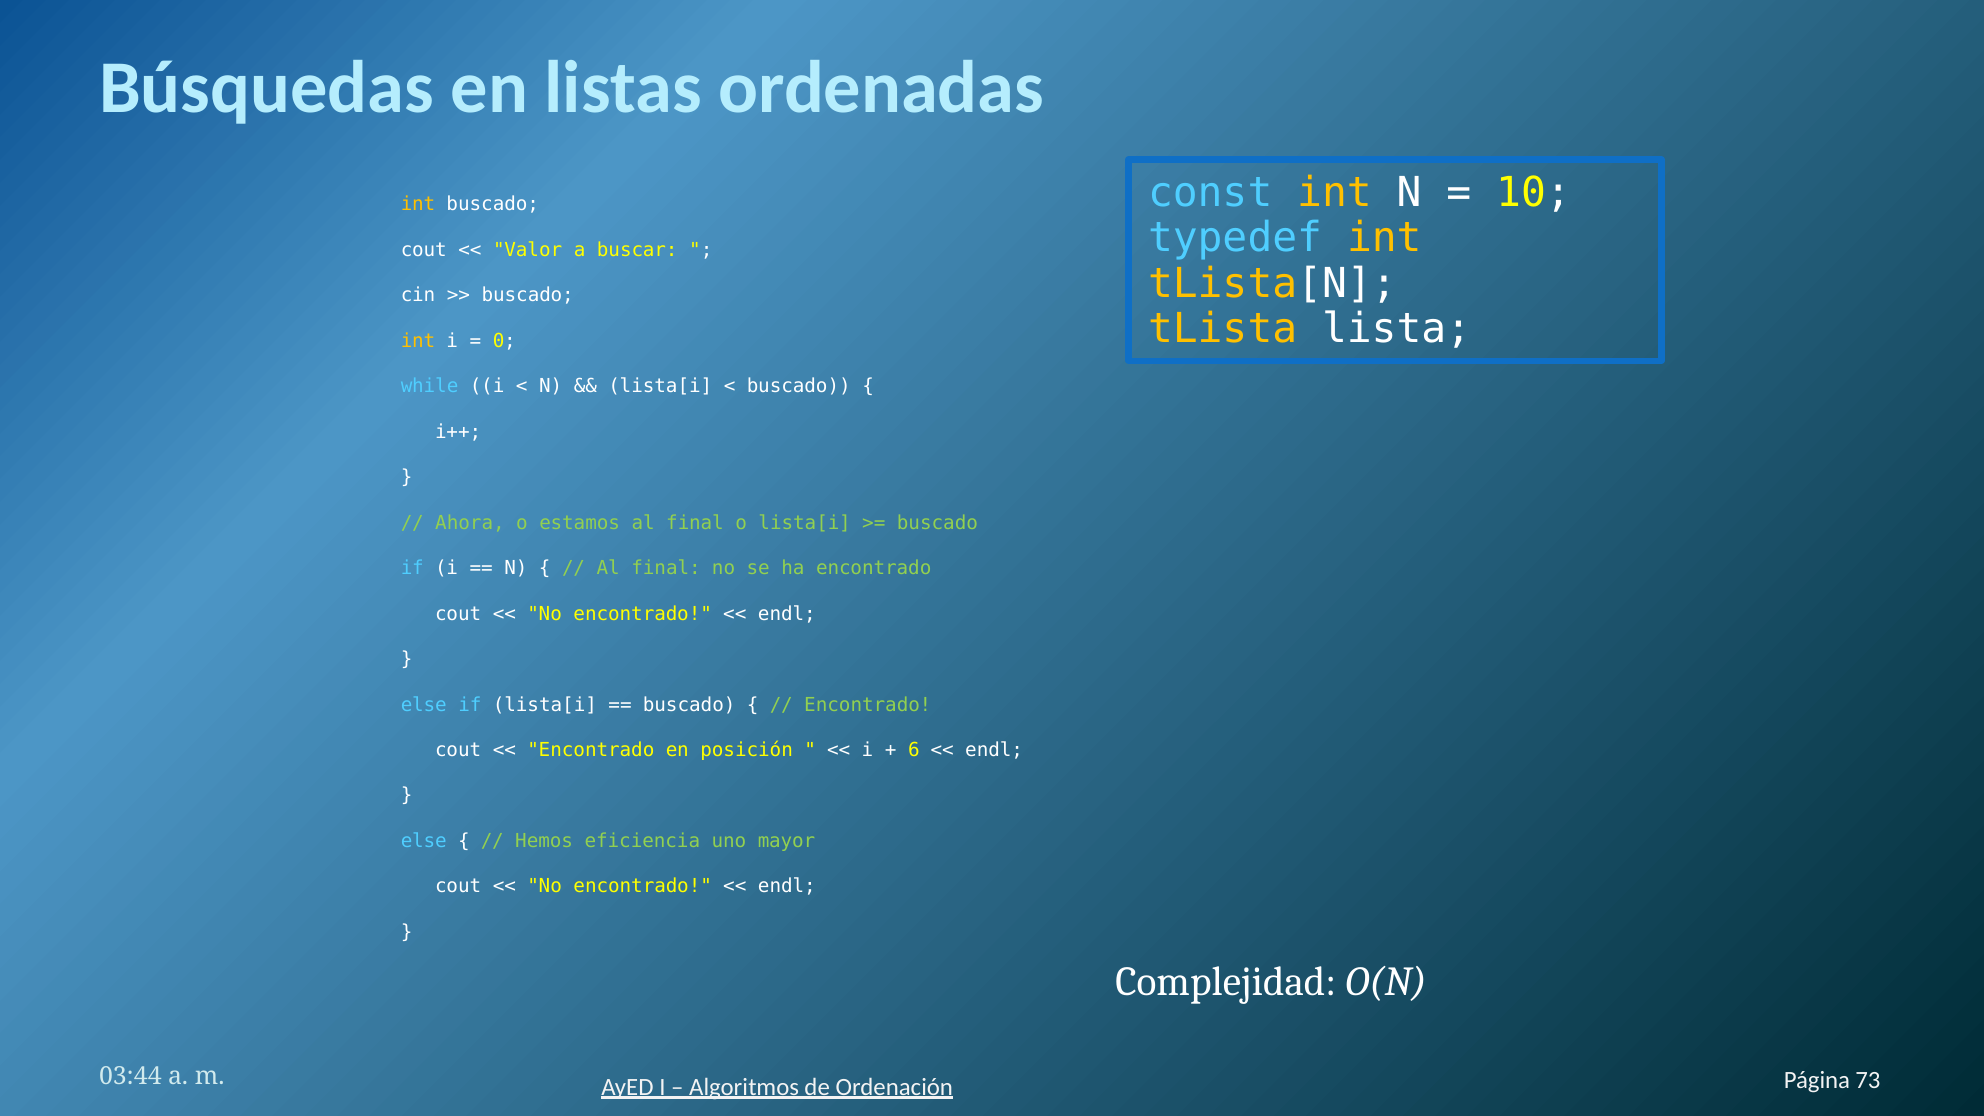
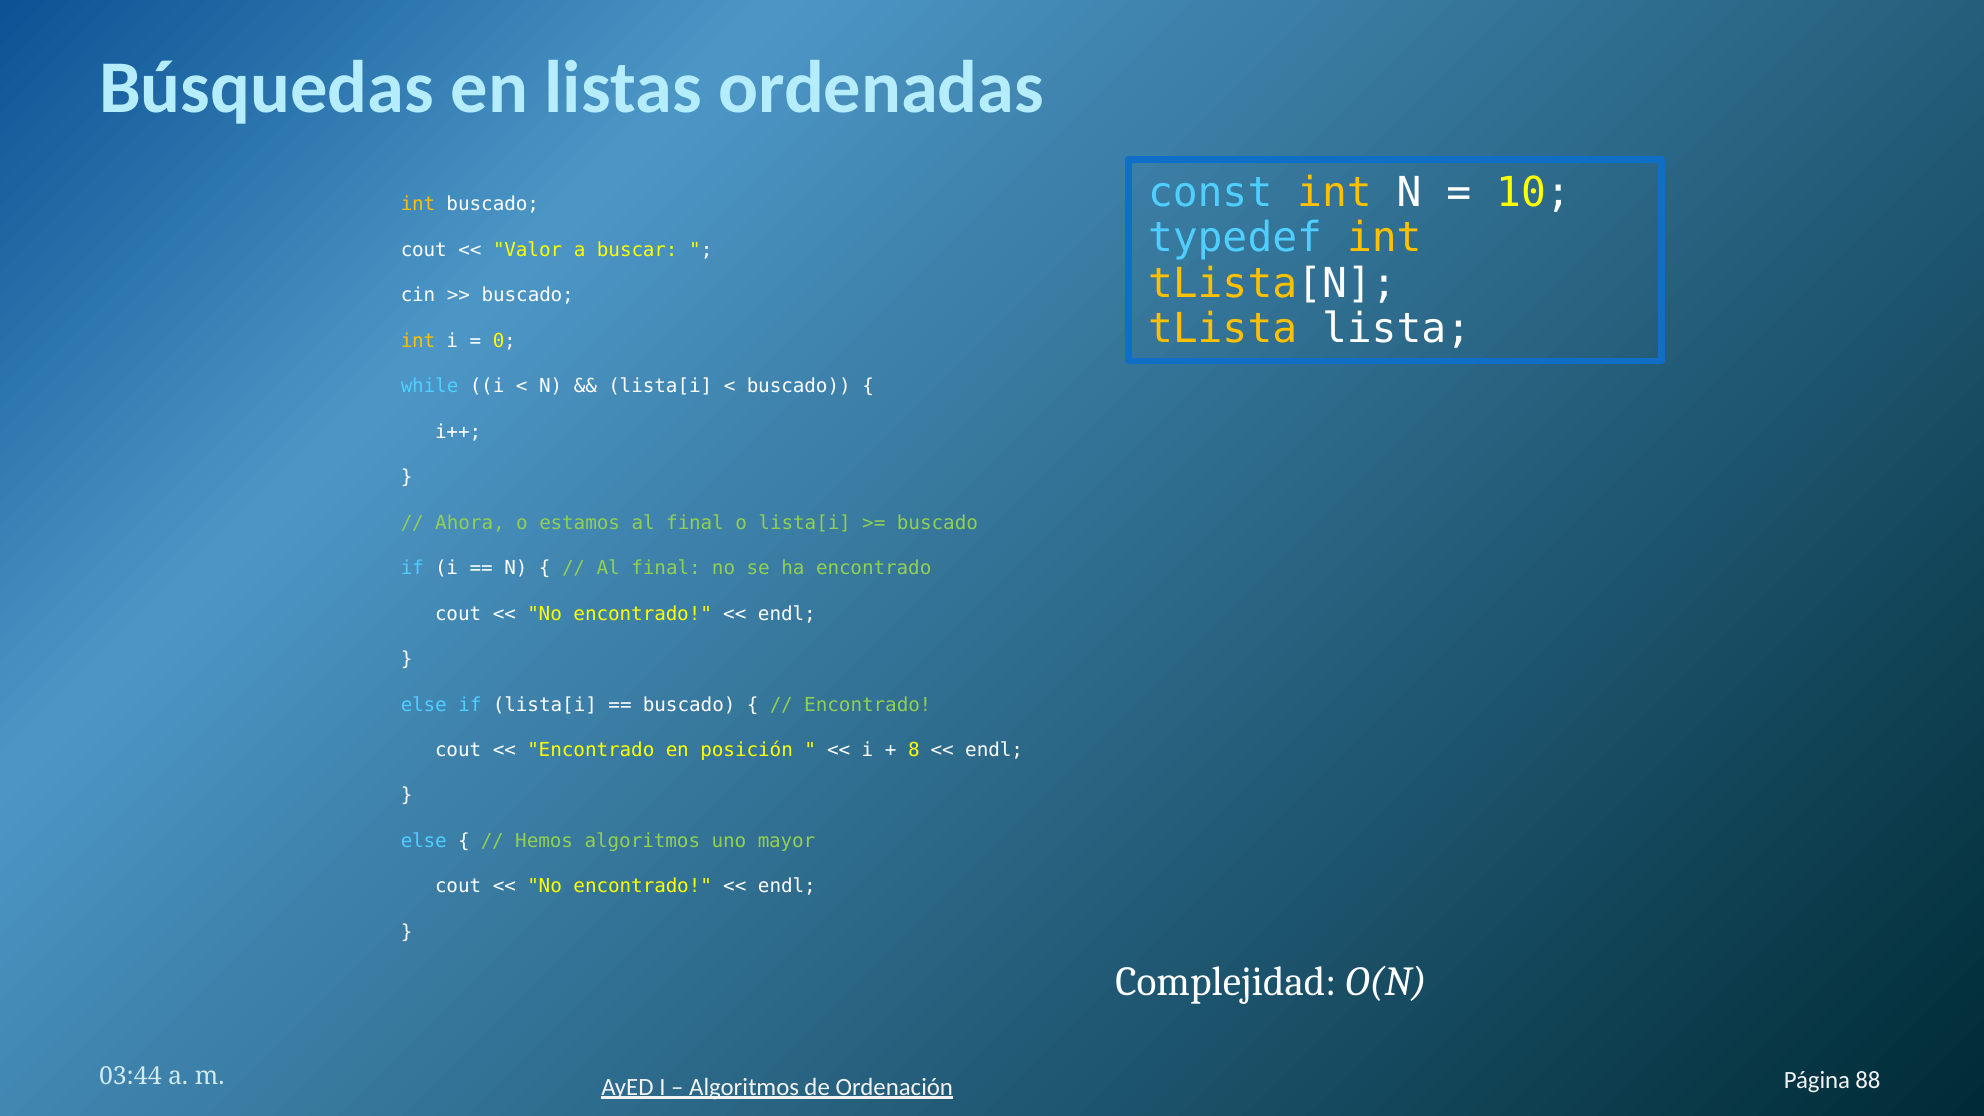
6: 6 -> 8
Hemos eficiencia: eficiencia -> algoritmos
73: 73 -> 88
